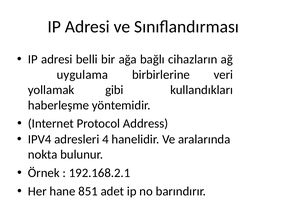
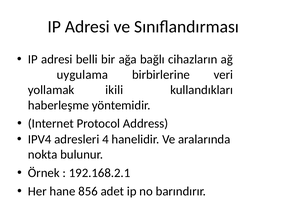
gibi: gibi -> ikili
851: 851 -> 856
